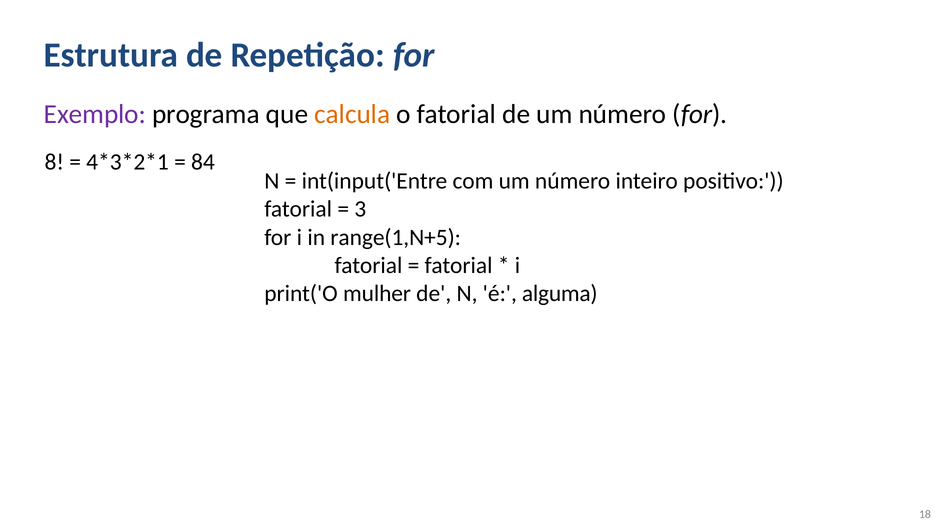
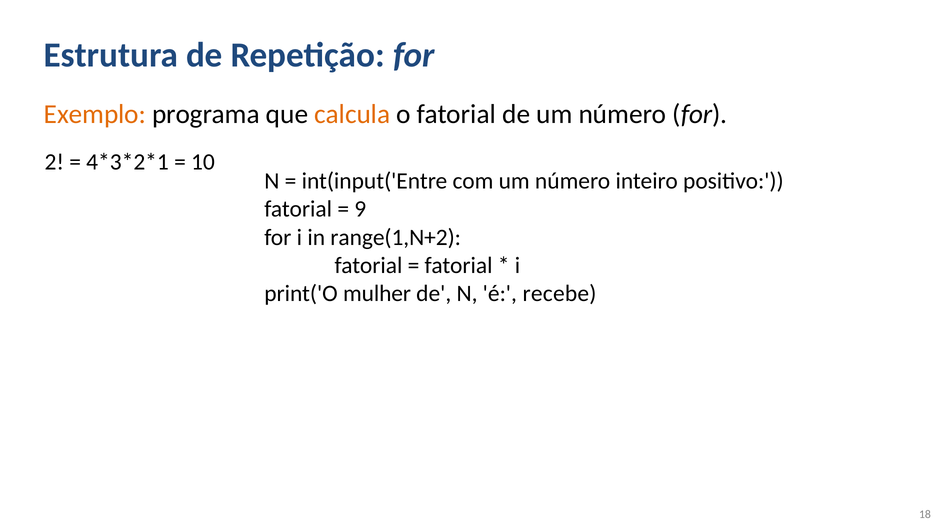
Exemplo colour: purple -> orange
8: 8 -> 2
84: 84 -> 10
3: 3 -> 9
range(1,N+5: range(1,N+5 -> range(1,N+2
alguma: alguma -> recebe
